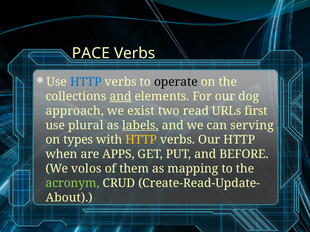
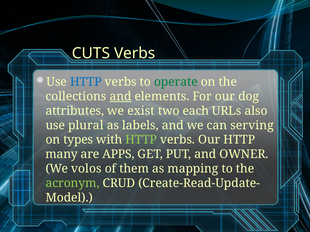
PACE: PACE -> CUTS
operate colour: black -> green
approach: approach -> attributes
read: read -> each
first: first -> also
labels underline: present -> none
HTTP at (141, 140) colour: yellow -> light green
when: when -> many
BEFORE: BEFORE -> OWNER
About: About -> Model
